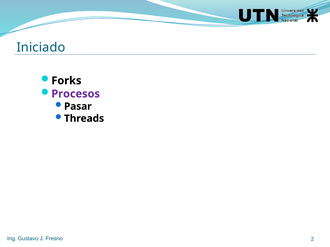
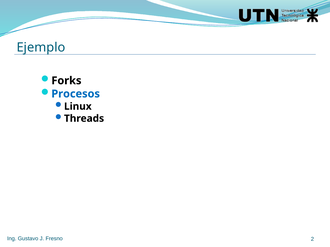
Iniciado: Iniciado -> Ejemplo
Procesos colour: purple -> blue
Pasar: Pasar -> Linux
